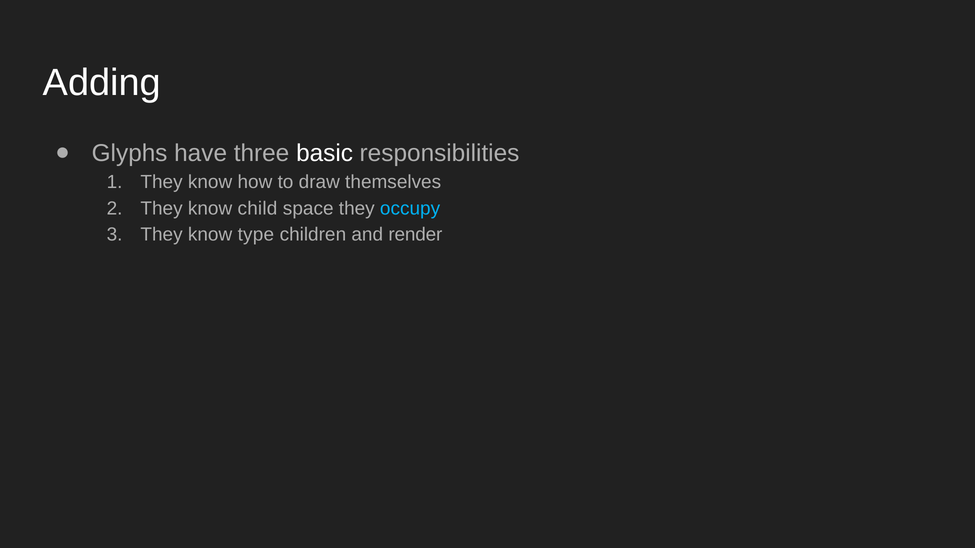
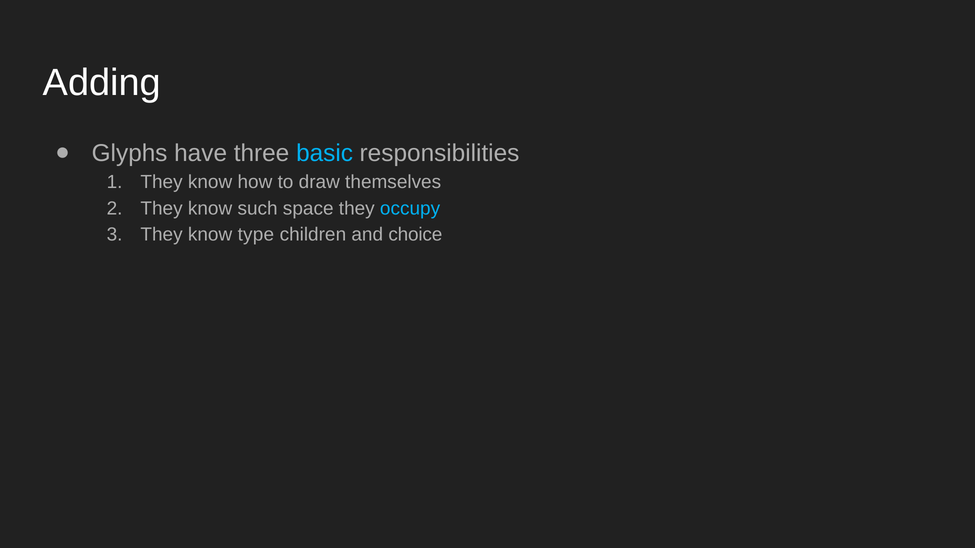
basic colour: white -> light blue
child: child -> such
render: render -> choice
